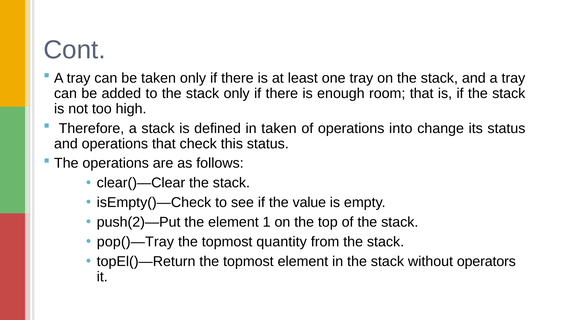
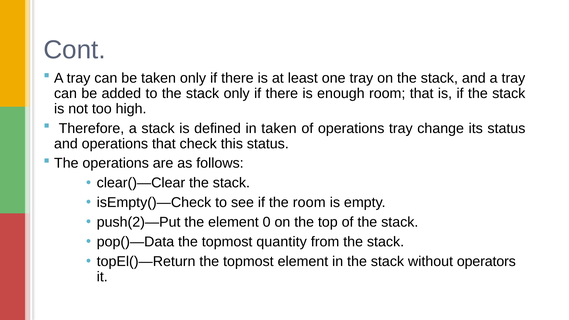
operations into: into -> tray
the value: value -> room
1: 1 -> 0
pop()—Tray: pop()—Tray -> pop()—Data
